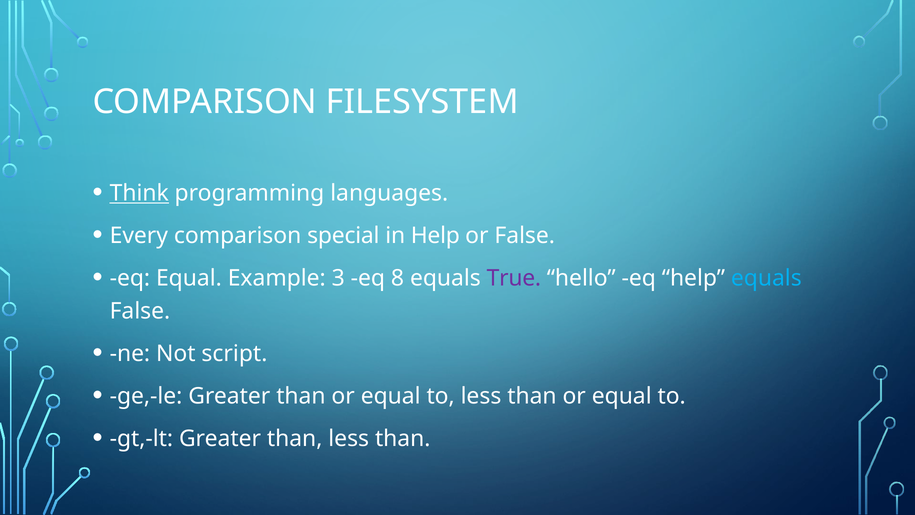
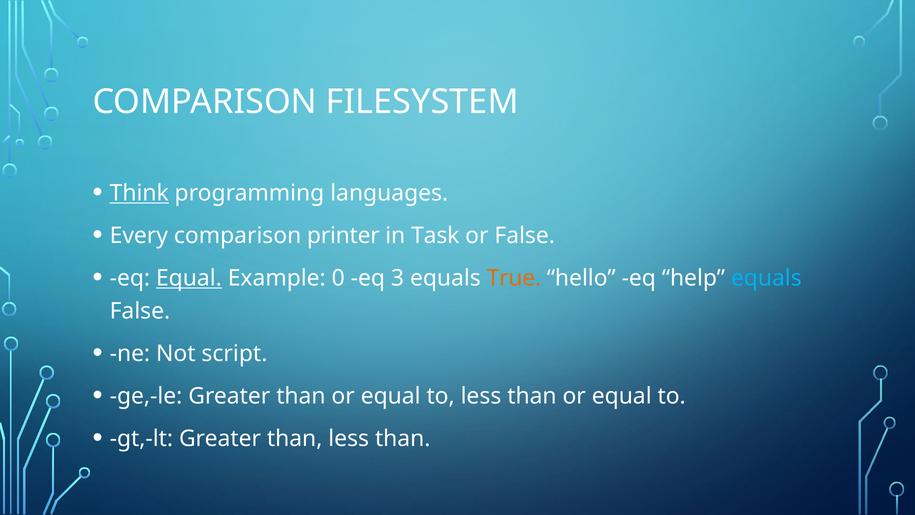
special: special -> printer
in Help: Help -> Task
Equal at (189, 278) underline: none -> present
3: 3 -> 0
8: 8 -> 3
True colour: purple -> orange
